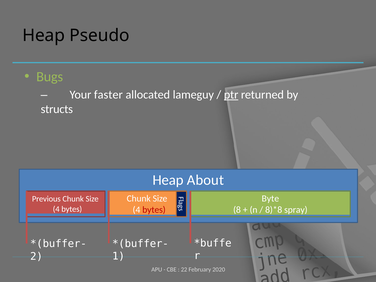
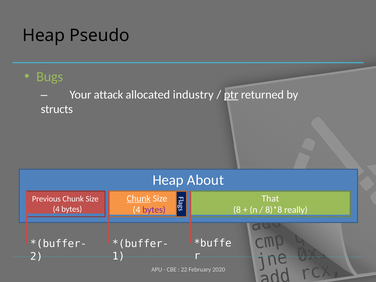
faster: faster -> attack
lameguy: lameguy -> industry
Chunk at (139, 198) underline: none -> present
Byte: Byte -> That
bytes at (154, 210) colour: red -> purple
spray: spray -> really
